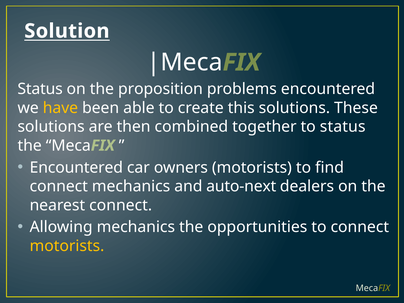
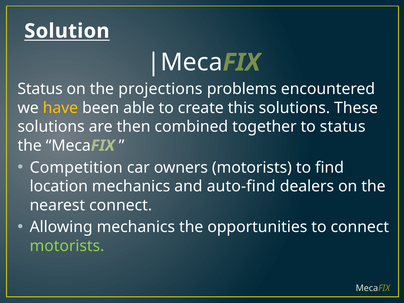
proposition: proposition -> projections
Encountered at (76, 168): Encountered -> Competition
connect at (59, 186): connect -> location
auto-next: auto-next -> auto-find
motorists at (67, 246) colour: yellow -> light green
